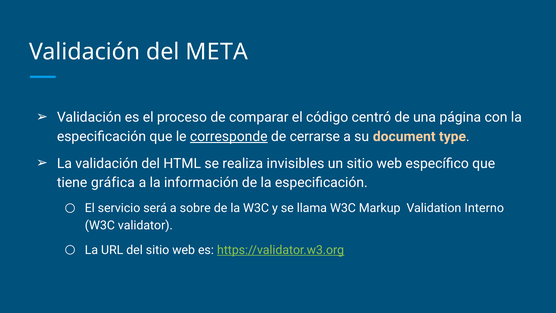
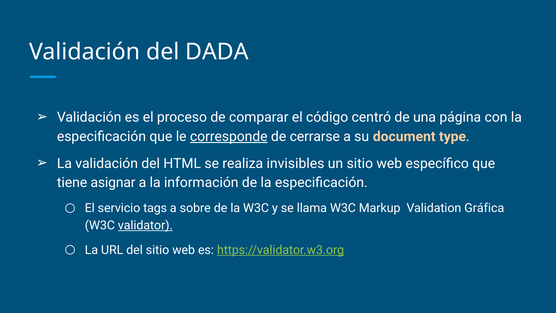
META: META -> DADA
gráfica: gráfica -> asignar
será: será -> tags
Interno: Interno -> Gráfica
validator underline: none -> present
